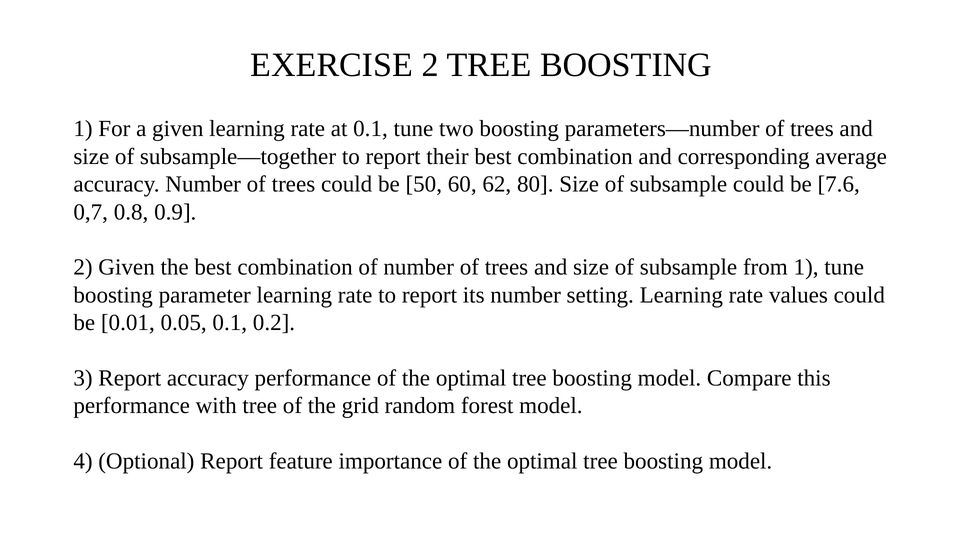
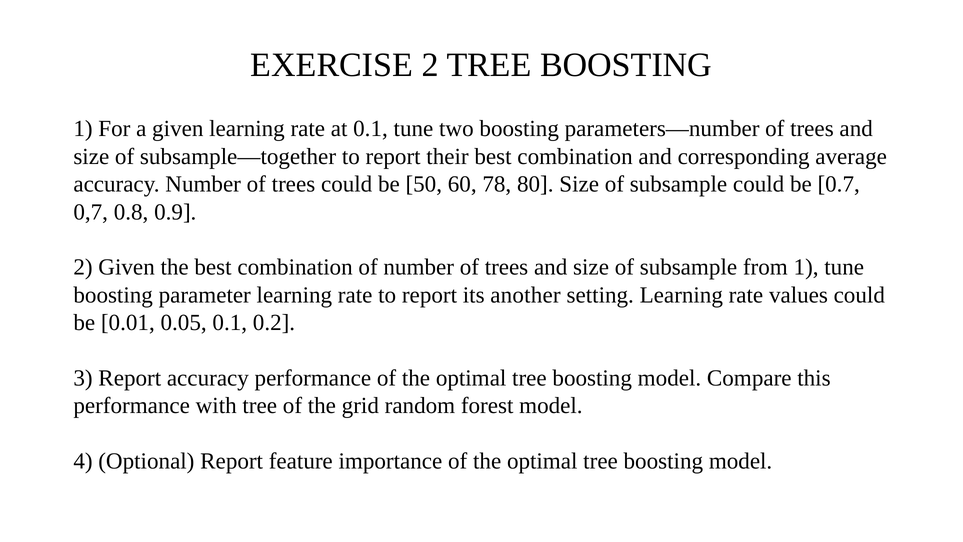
62: 62 -> 78
7.6: 7.6 -> 0.7
its number: number -> another
